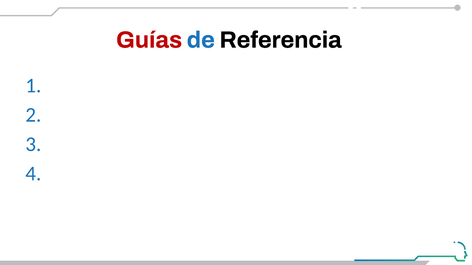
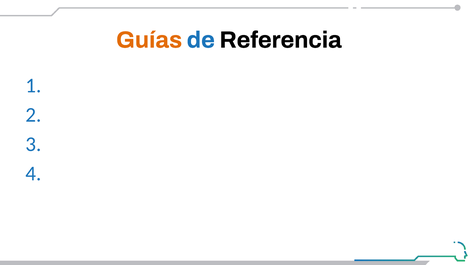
Guías colour: red -> orange
